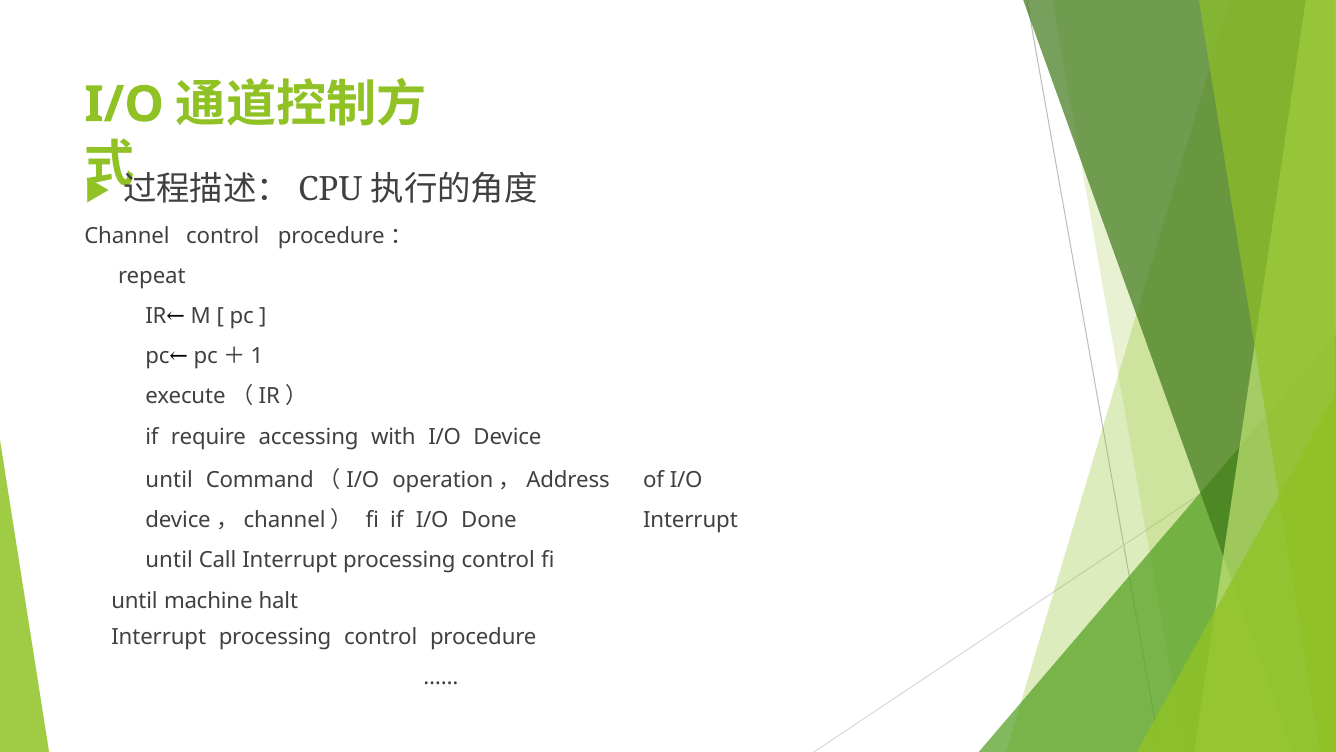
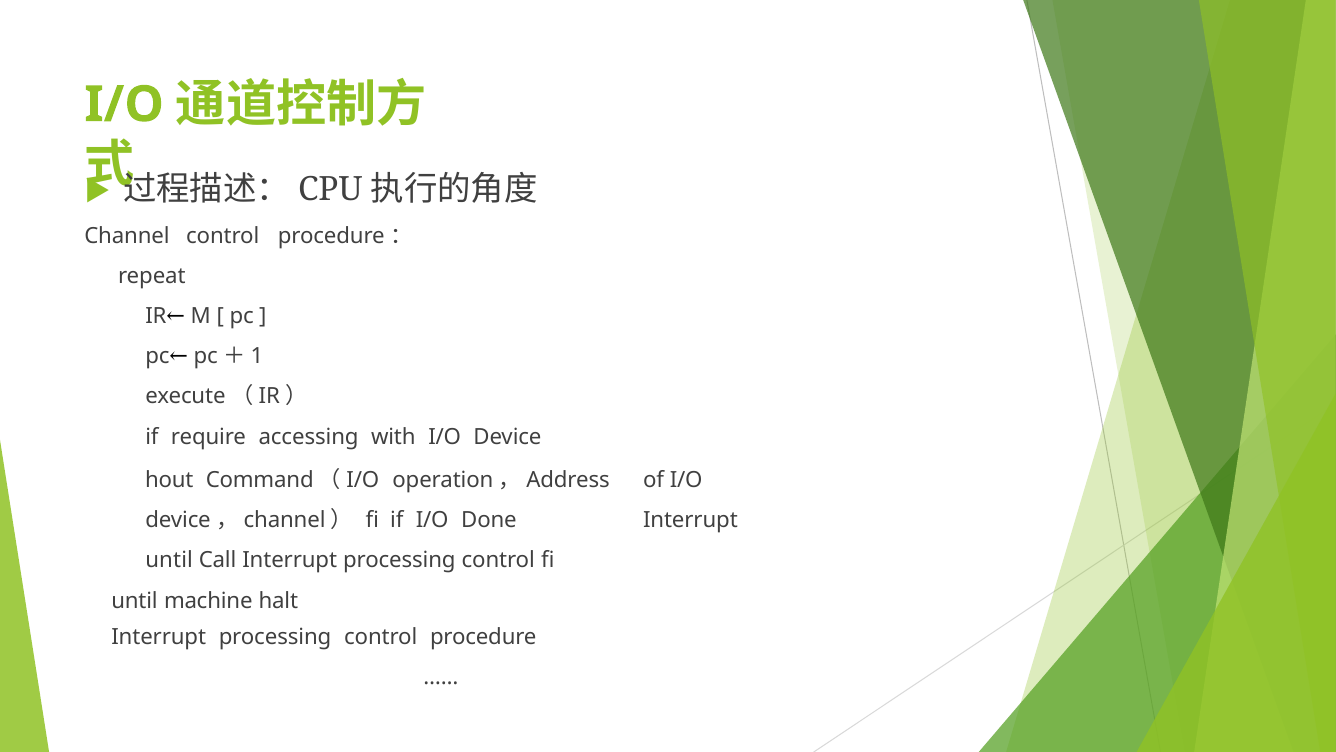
until at (169, 480): until -> hout
